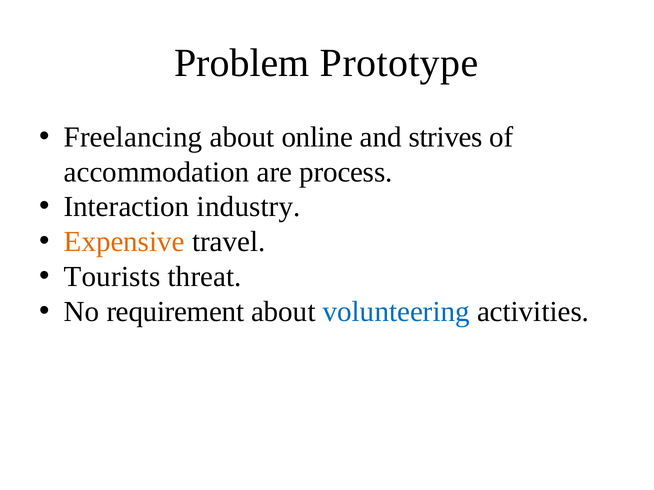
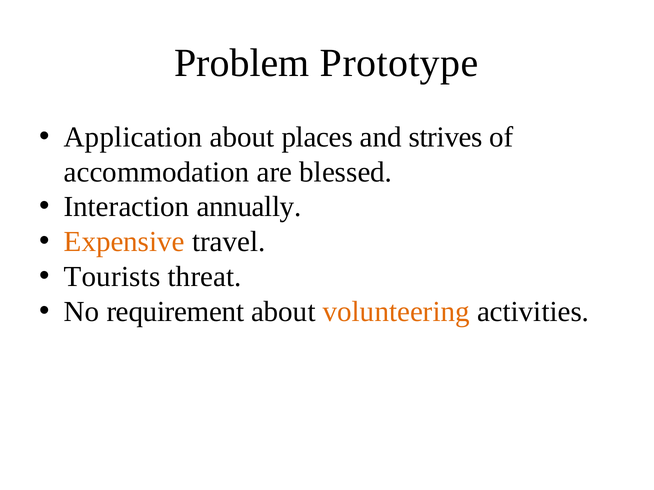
Freelancing: Freelancing -> Application
online: online -> places
process: process -> blessed
industry: industry -> annually
volunteering colour: blue -> orange
